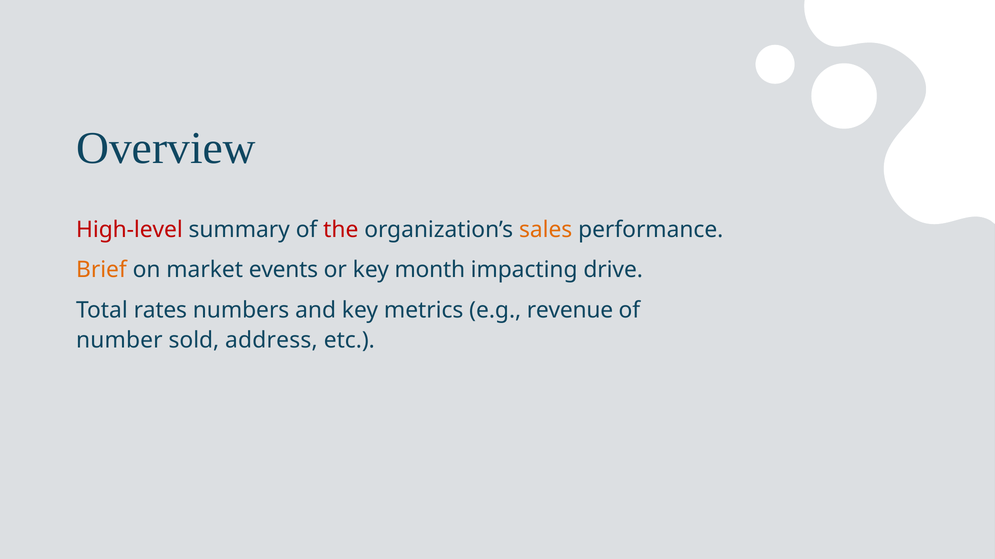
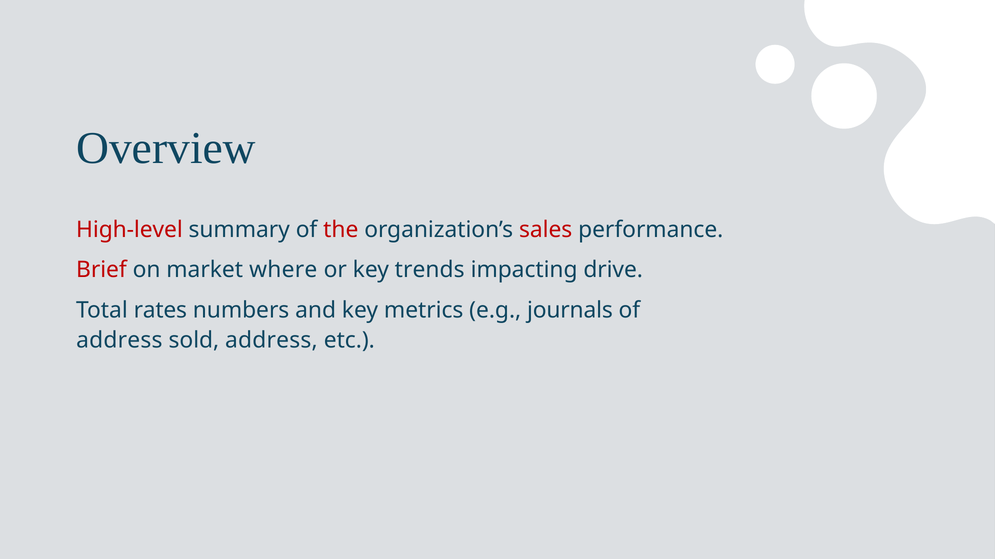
sales colour: orange -> red
Brief colour: orange -> red
events: events -> where
month: month -> trends
revenue: revenue -> journals
number at (119, 341): number -> address
